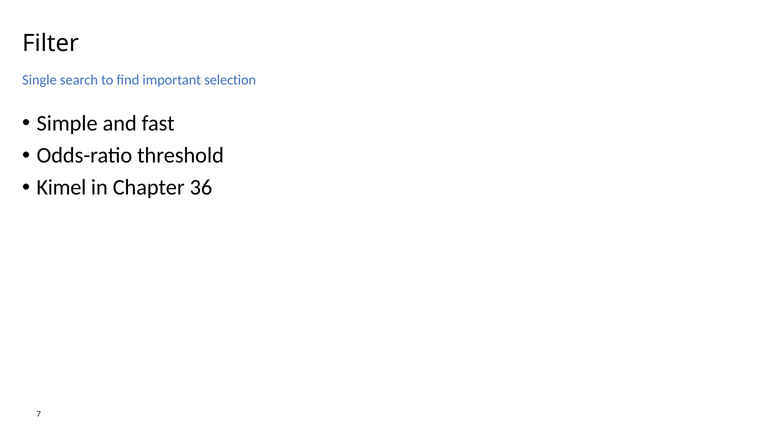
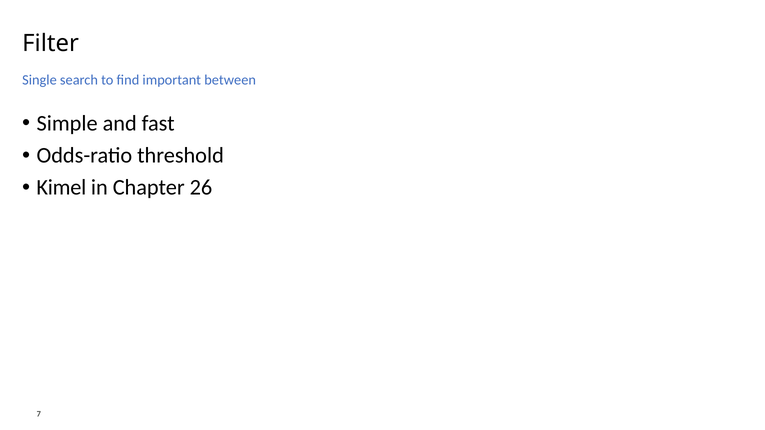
selection: selection -> between
36: 36 -> 26
